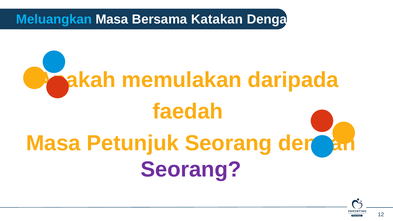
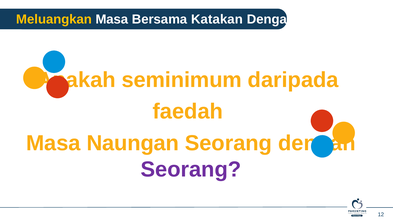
Meluangkan colour: light blue -> yellow
memulakan: memulakan -> seminimum
Petunjuk: Petunjuk -> Naungan
